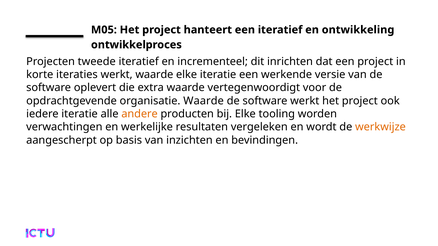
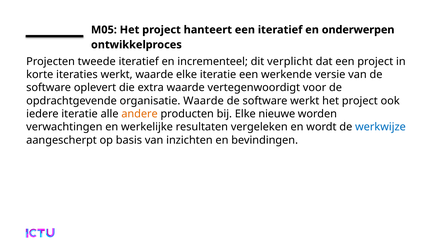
ontwikkeling: ontwikkeling -> onderwerpen
inrichten: inrichten -> verplicht
tooling: tooling -> nieuwe
werkwijze colour: orange -> blue
